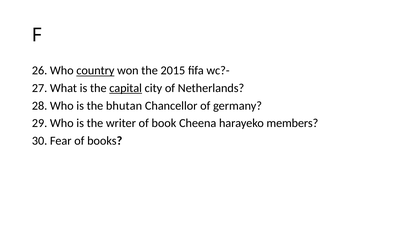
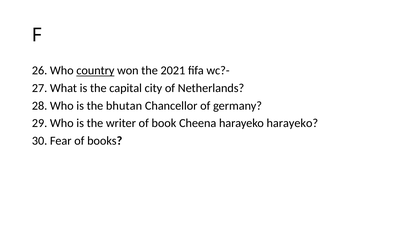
2015: 2015 -> 2021
capital underline: present -> none
harayeko members: members -> harayeko
